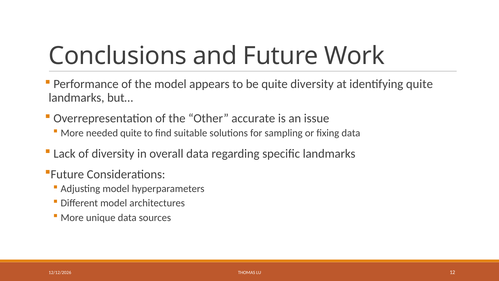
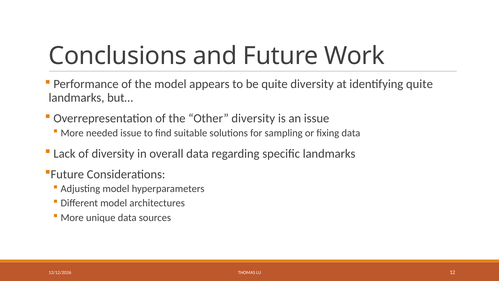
Other accurate: accurate -> diversity
needed quite: quite -> issue
